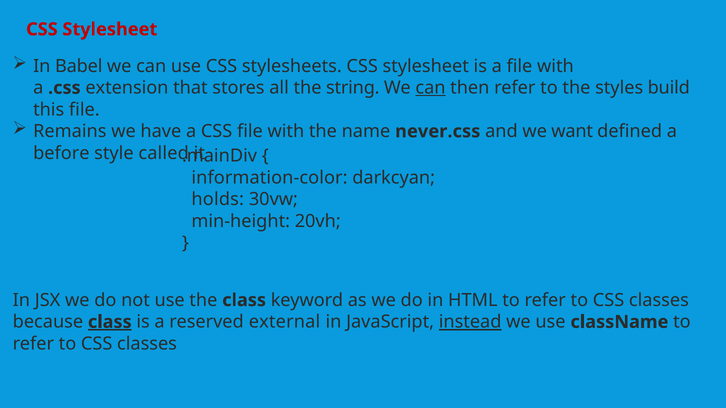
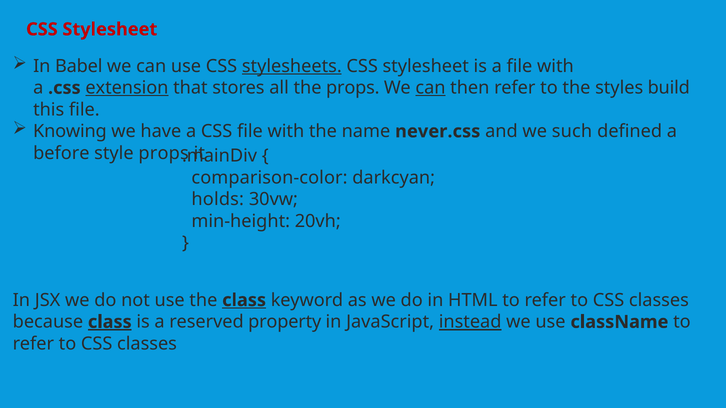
stylesheets underline: none -> present
extension underline: none -> present
the string: string -> props
Remains: Remains -> Knowing
want: want -> such
style called: called -> props
information-color: information-color -> comparison-color
class at (244, 300) underline: none -> present
external: external -> property
